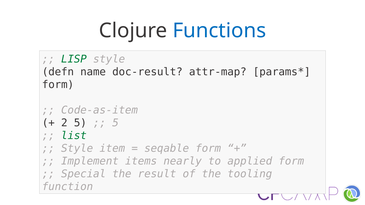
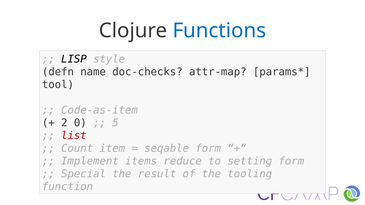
LISP colour: green -> black
doc-result: doc-result -> doc-checks
form at (58, 85): form -> tool
2 5: 5 -> 0
list colour: green -> red
Style at (77, 149): Style -> Count
nearly: nearly -> reduce
applied: applied -> setting
